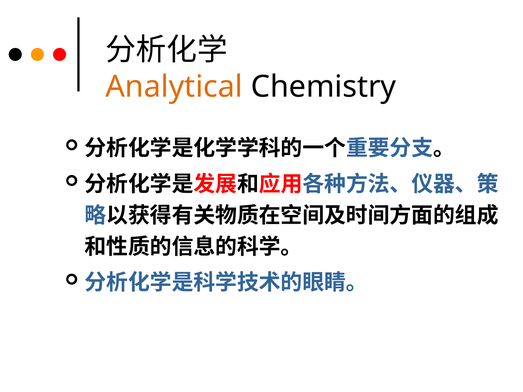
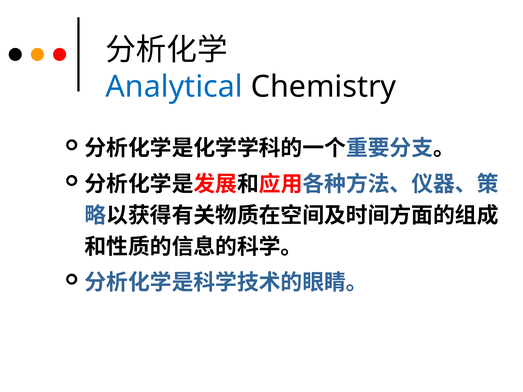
Analytical colour: orange -> blue
